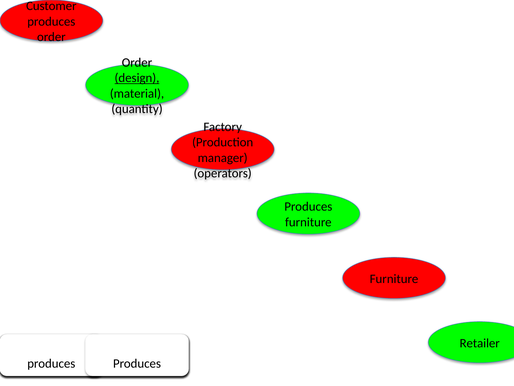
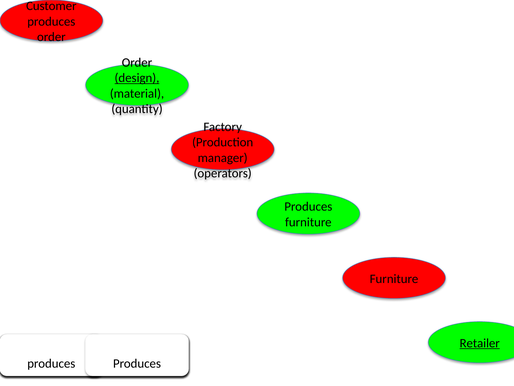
Retailer underline: none -> present
